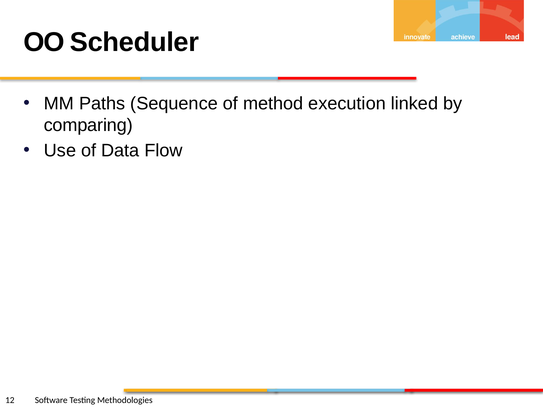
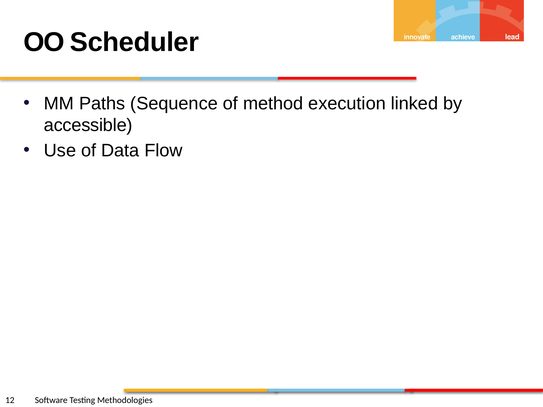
comparing: comparing -> accessible
